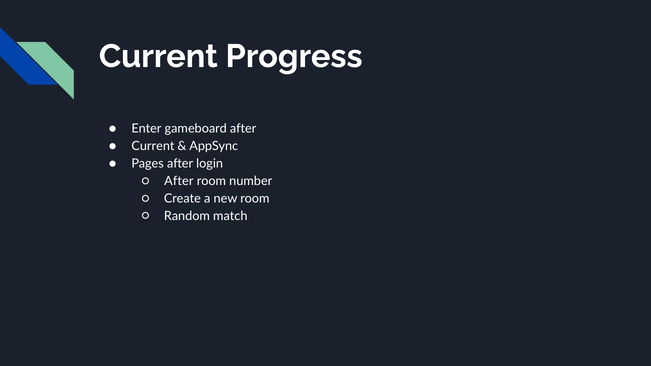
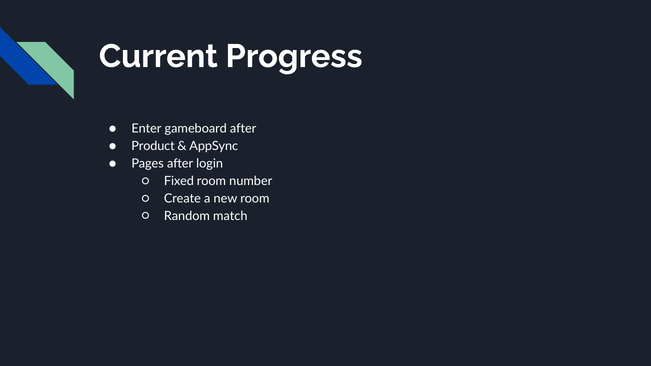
Current at (153, 146): Current -> Product
After at (179, 181): After -> Fixed
